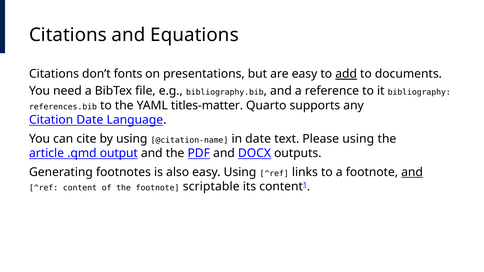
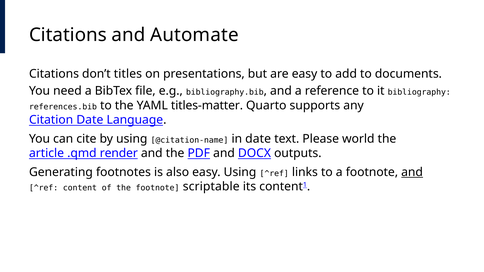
Equations: Equations -> Automate
fonts: fonts -> titles
add underline: present -> none
Please using: using -> world
output: output -> render
